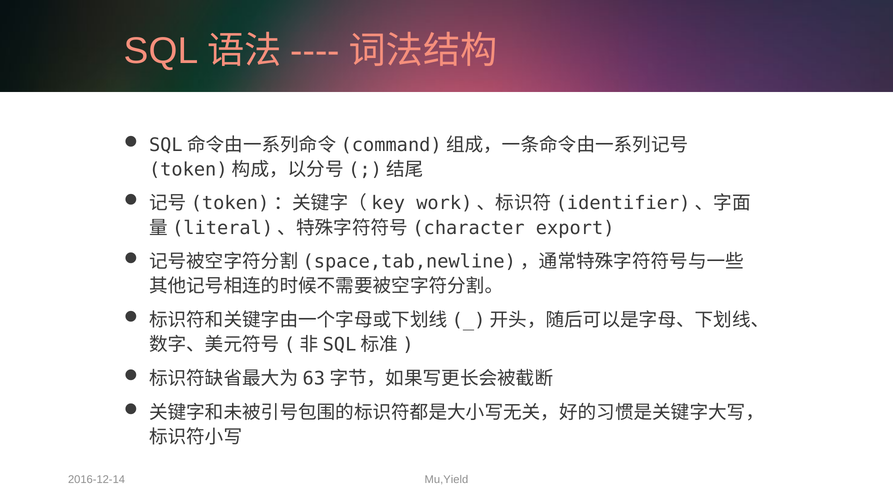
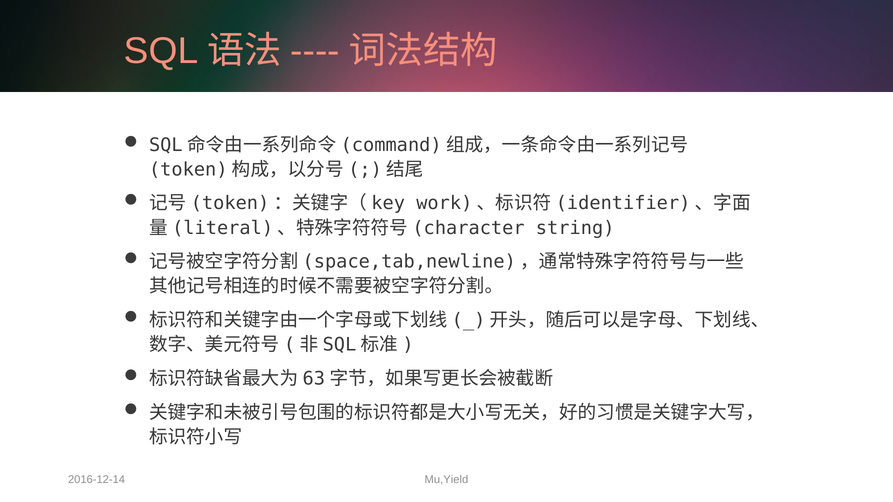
export: export -> string
